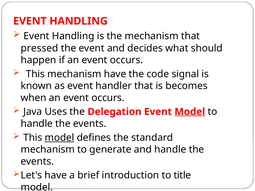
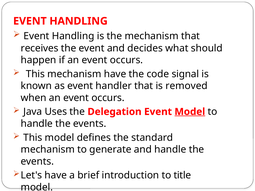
pressed: pressed -> receives
becomes: becomes -> removed
model at (60, 138) underline: present -> none
